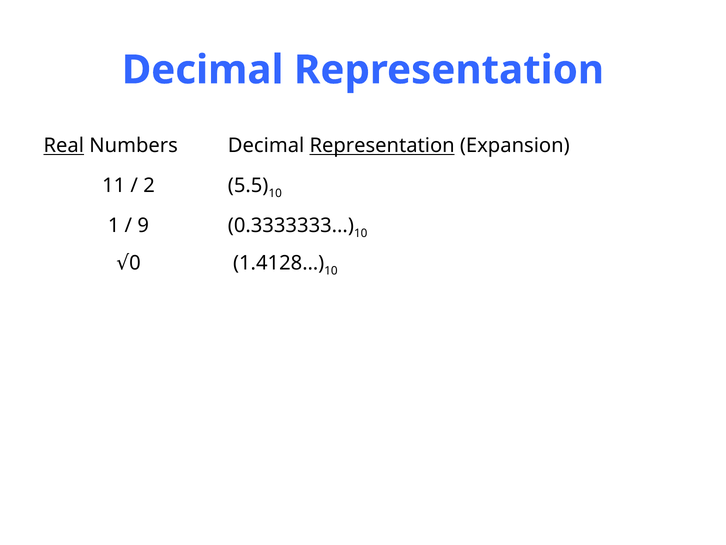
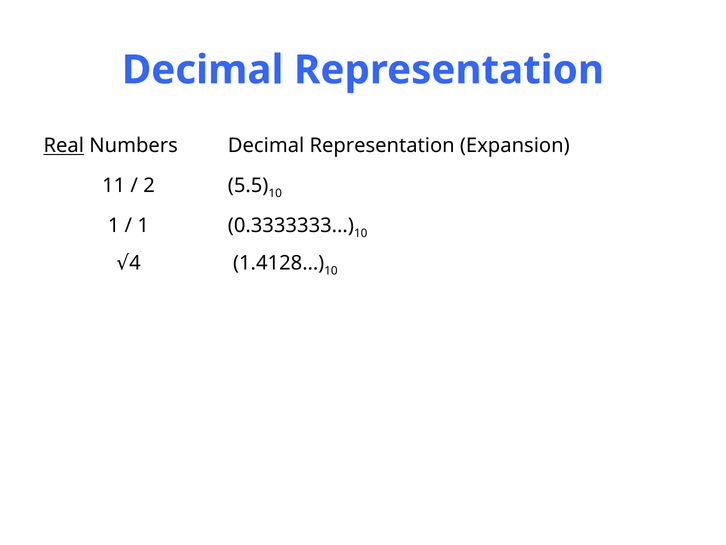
Representation at (382, 146) underline: present -> none
9 at (143, 225): 9 -> 1
0: 0 -> 4
